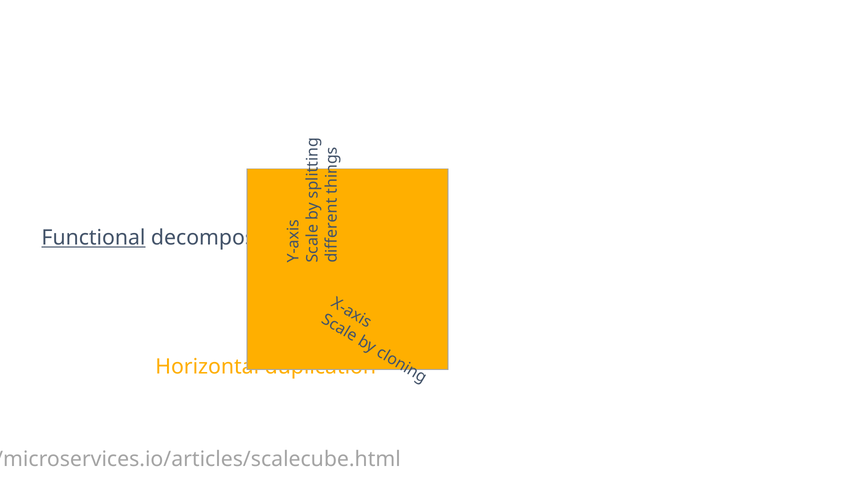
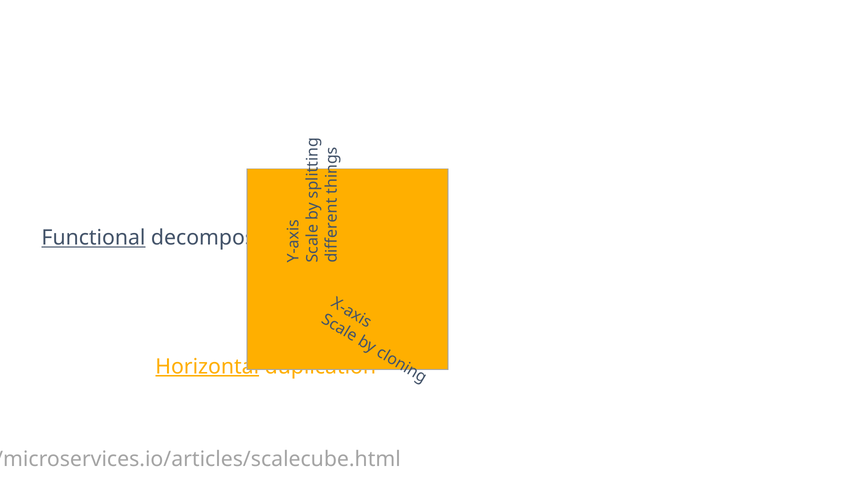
Horizontal underline: none -> present
